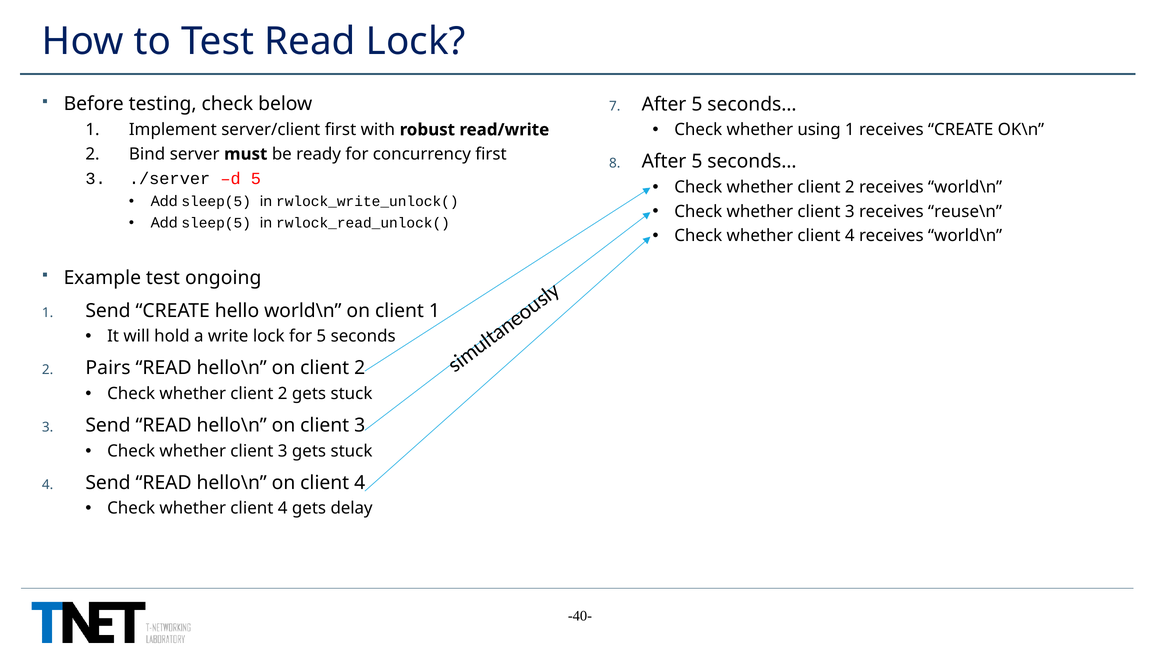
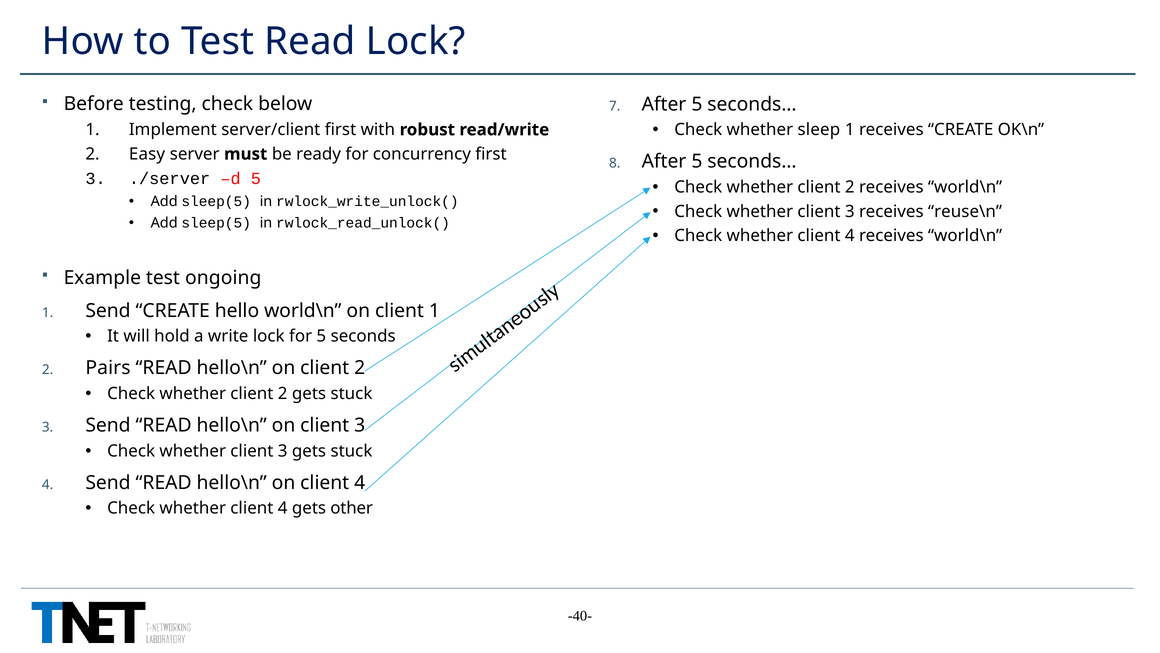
using: using -> sleep
Bind: Bind -> Easy
delay: delay -> other
